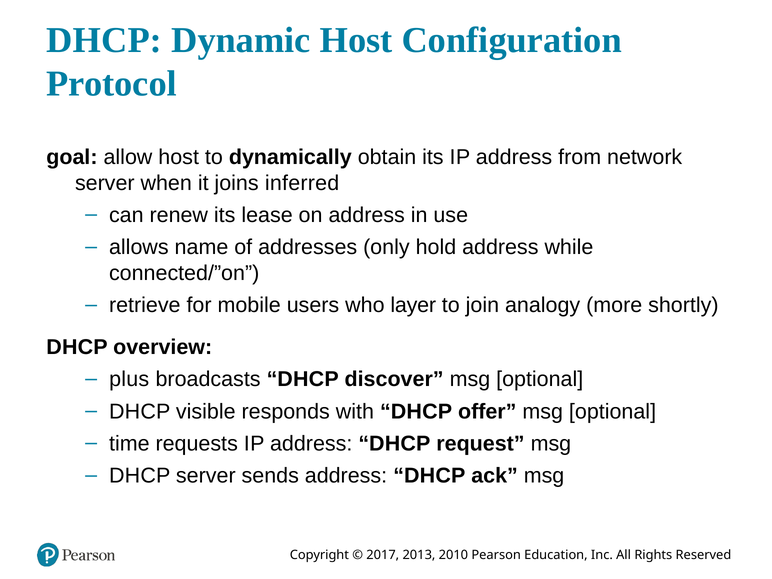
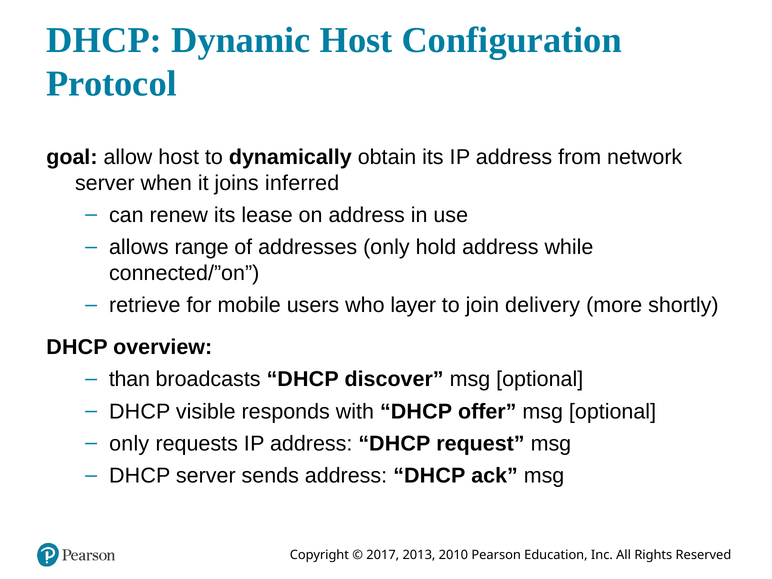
name: name -> range
analogy: analogy -> delivery
plus: plus -> than
time at (129, 444): time -> only
